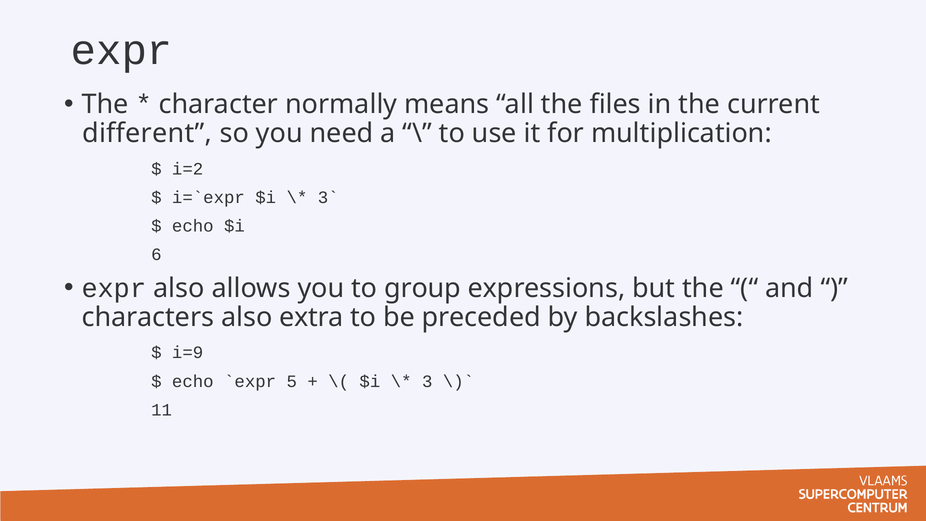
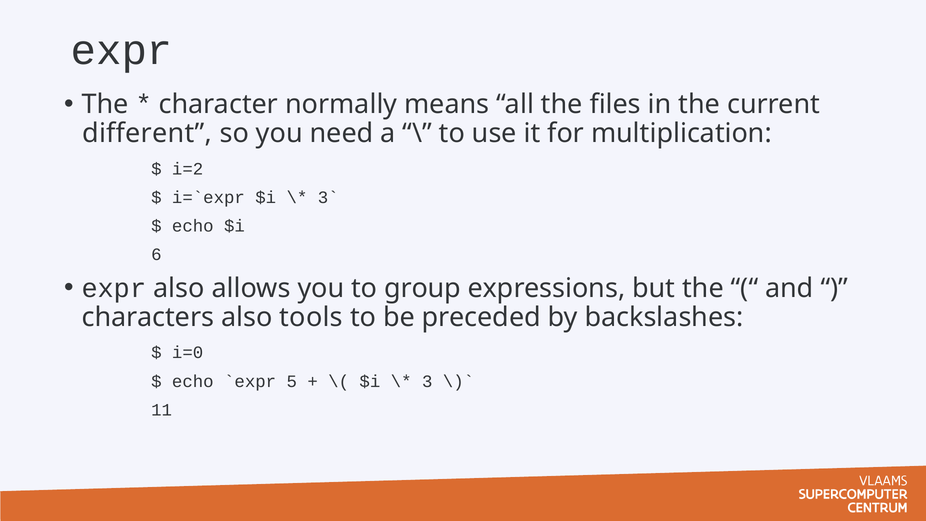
extra: extra -> tools
i=9: i=9 -> i=0
